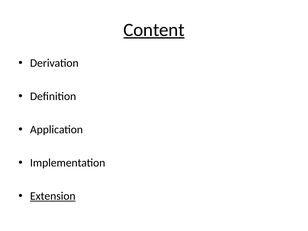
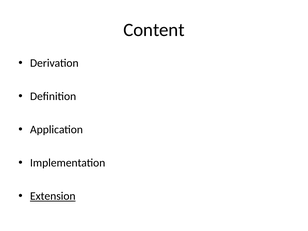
Content underline: present -> none
